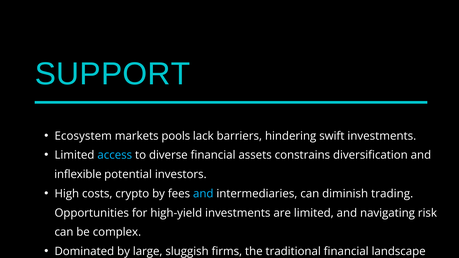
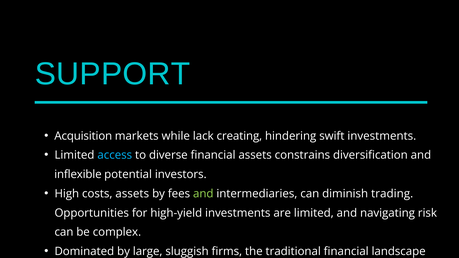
Ecosystem: Ecosystem -> Acquisition
pools: pools -> while
barriers: barriers -> creating
costs crypto: crypto -> assets
and at (203, 194) colour: light blue -> light green
